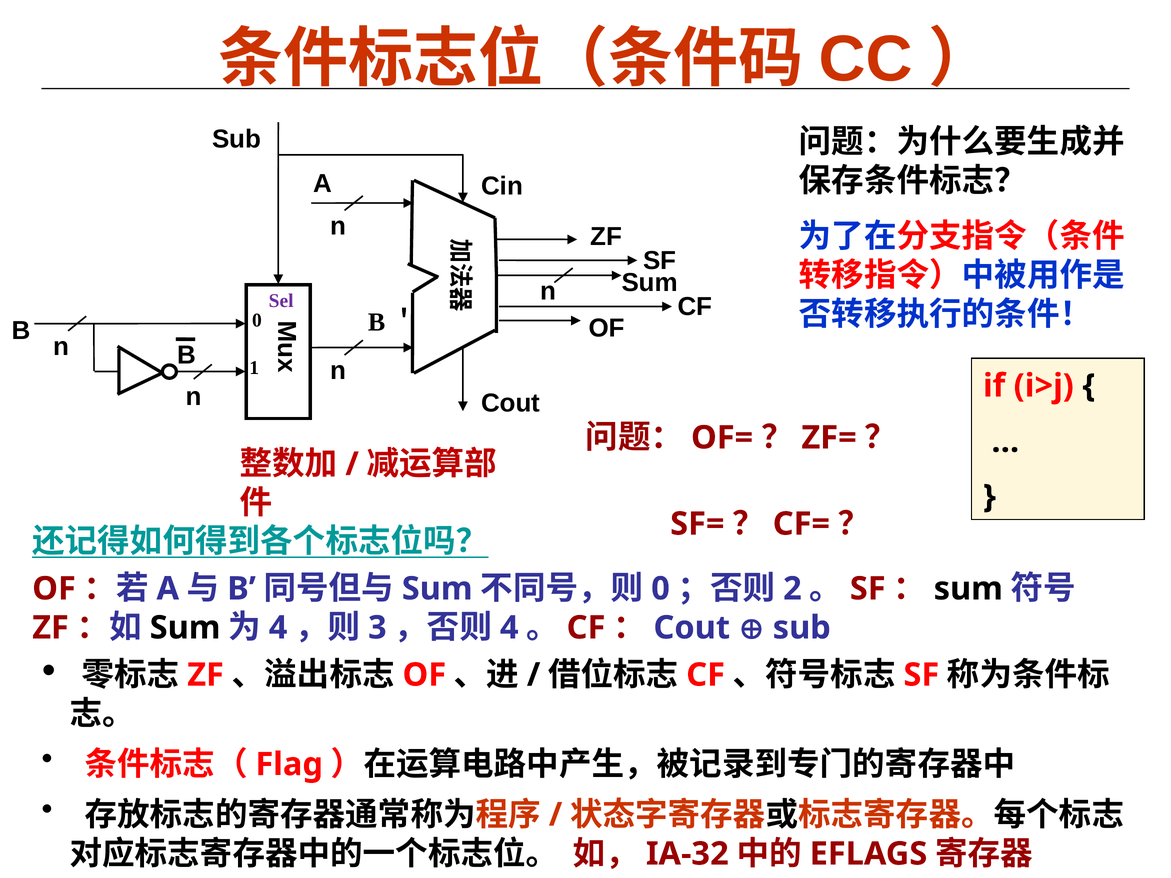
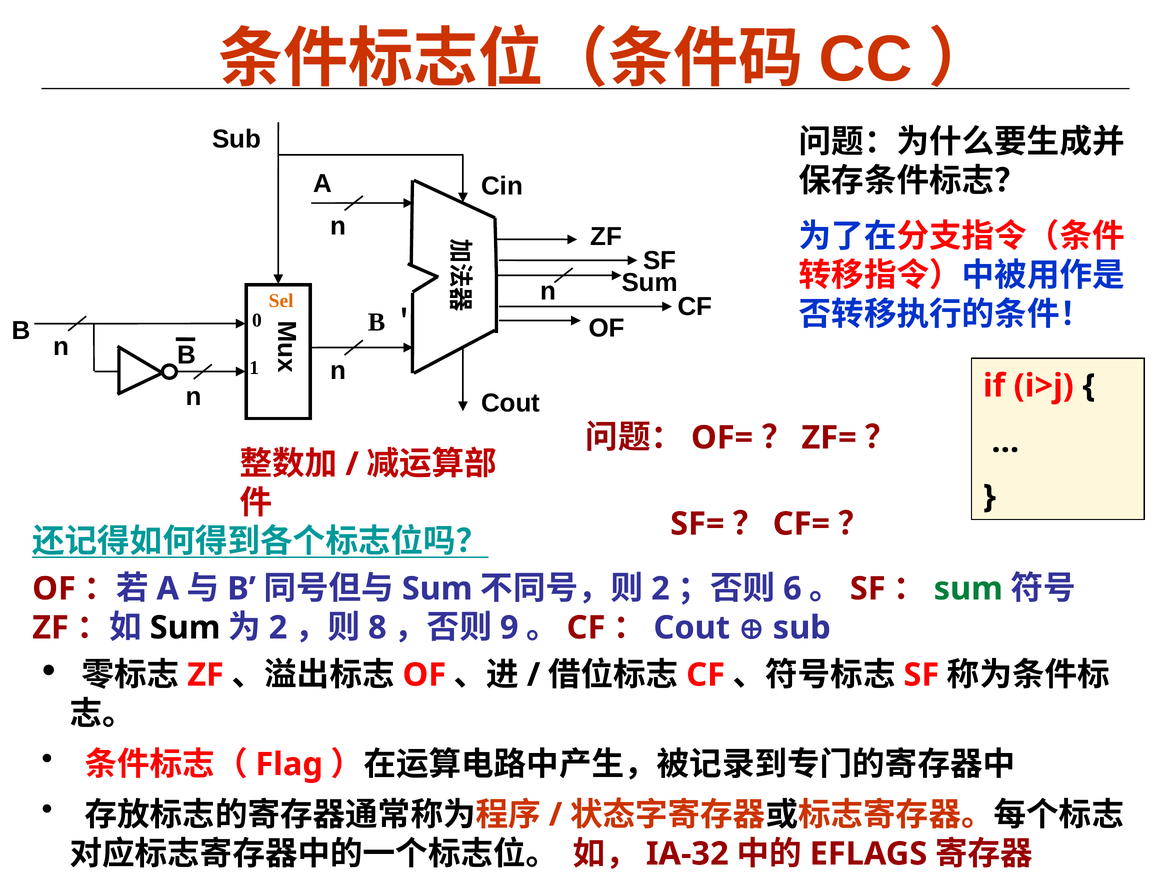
Sel colour: purple -> orange
0 at (661, 589): 0 -> 2
2: 2 -> 6
sum at (968, 589) colour: black -> green
4 at (278, 628): 4 -> 2
3: 3 -> 8
4 at (509, 628): 4 -> 9
